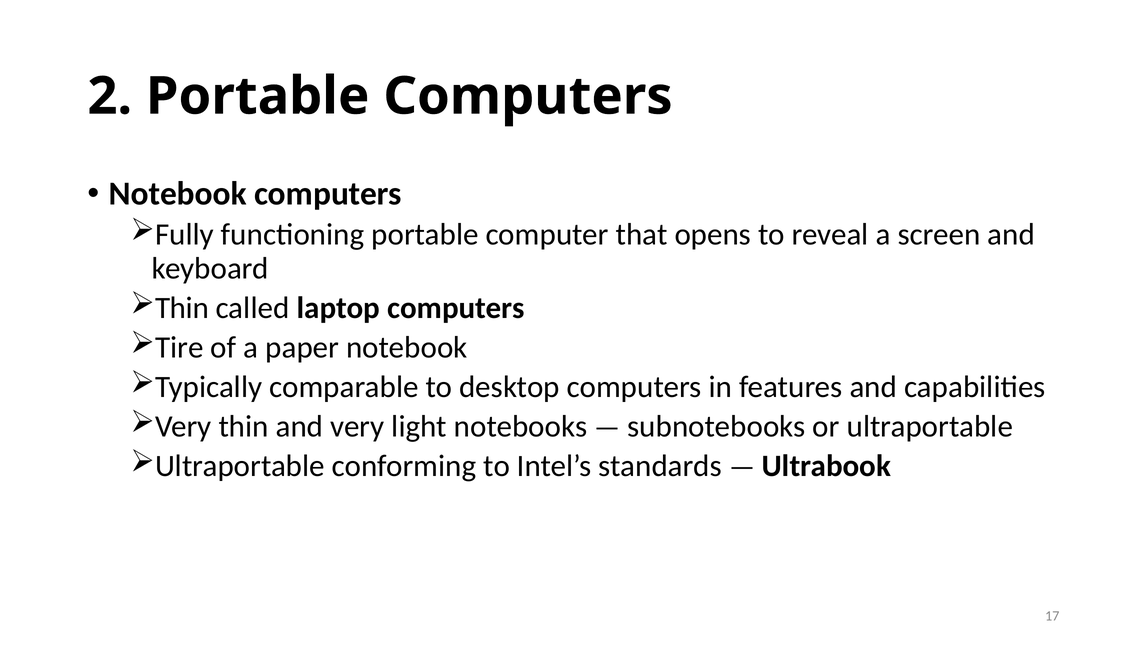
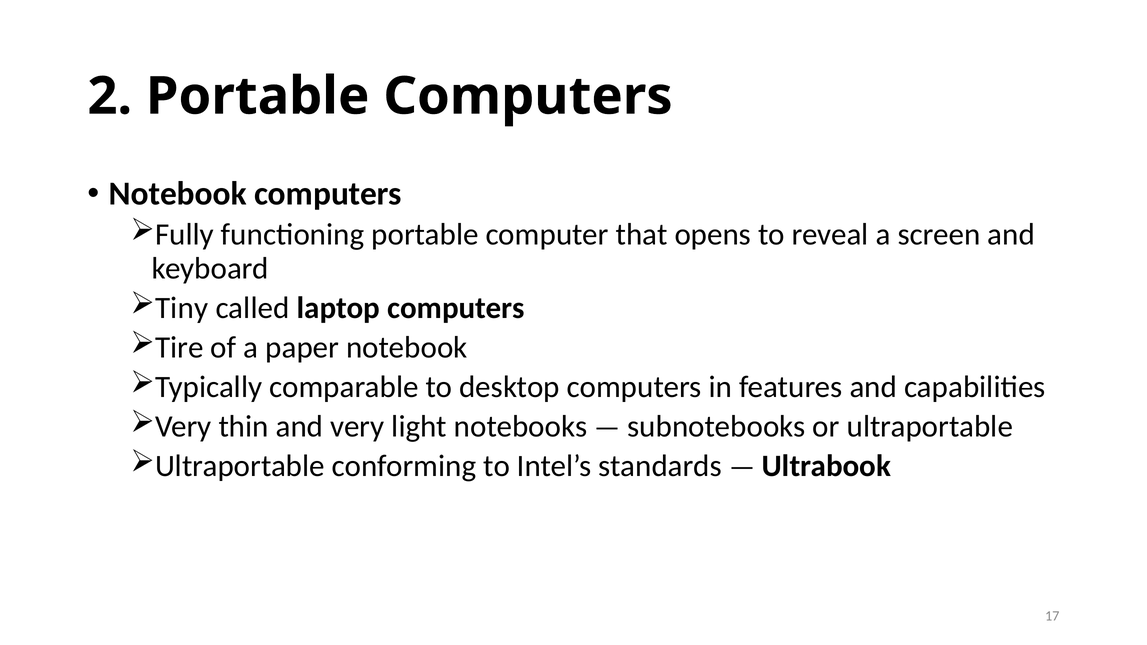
Thin at (182, 308): Thin -> Tiny
